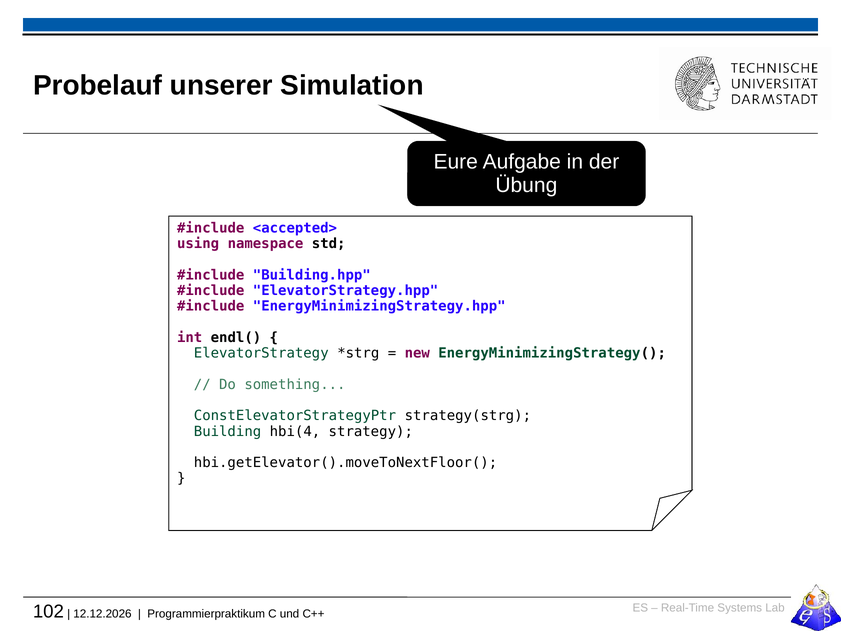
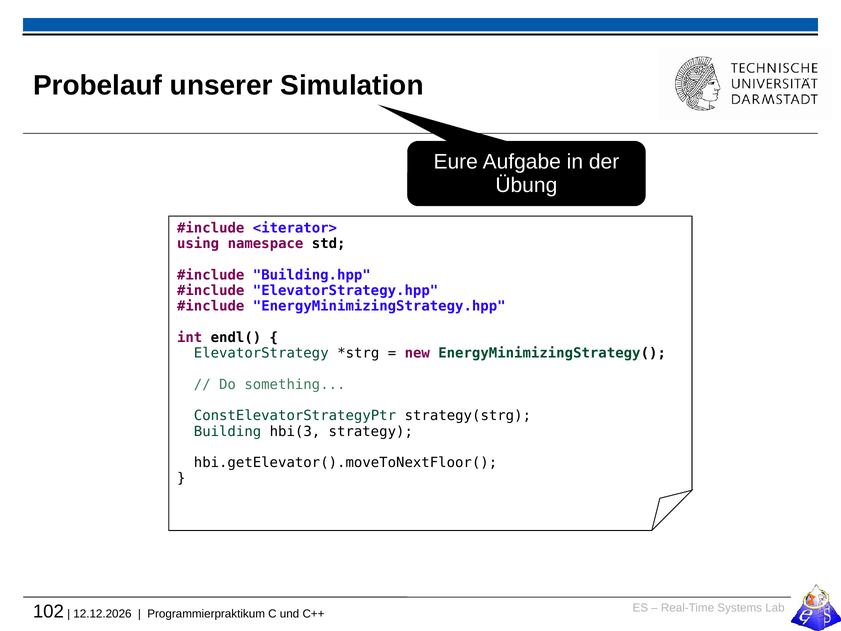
<accepted>: <accepted> -> <iterator>
hbi(4: hbi(4 -> hbi(3
